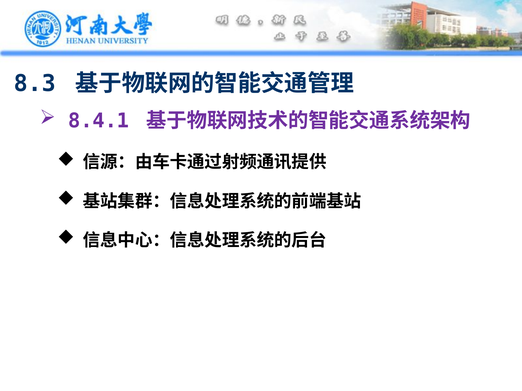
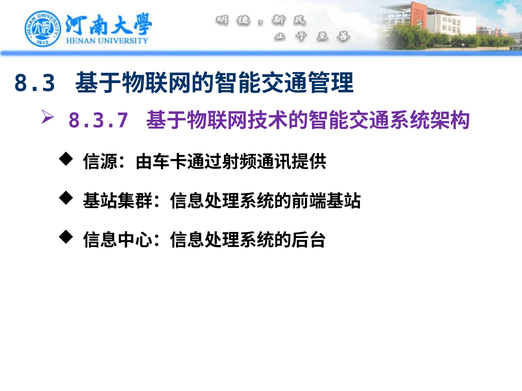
8.4.1: 8.4.1 -> 8.3.7
